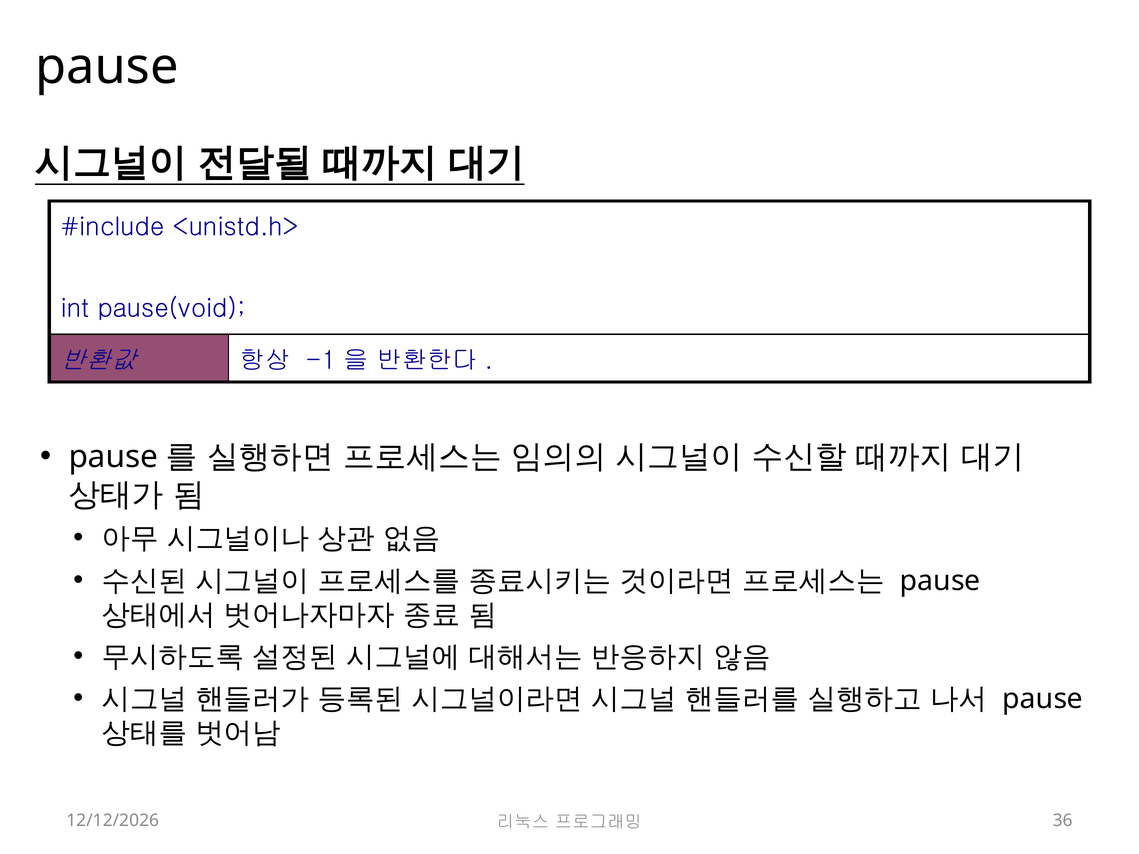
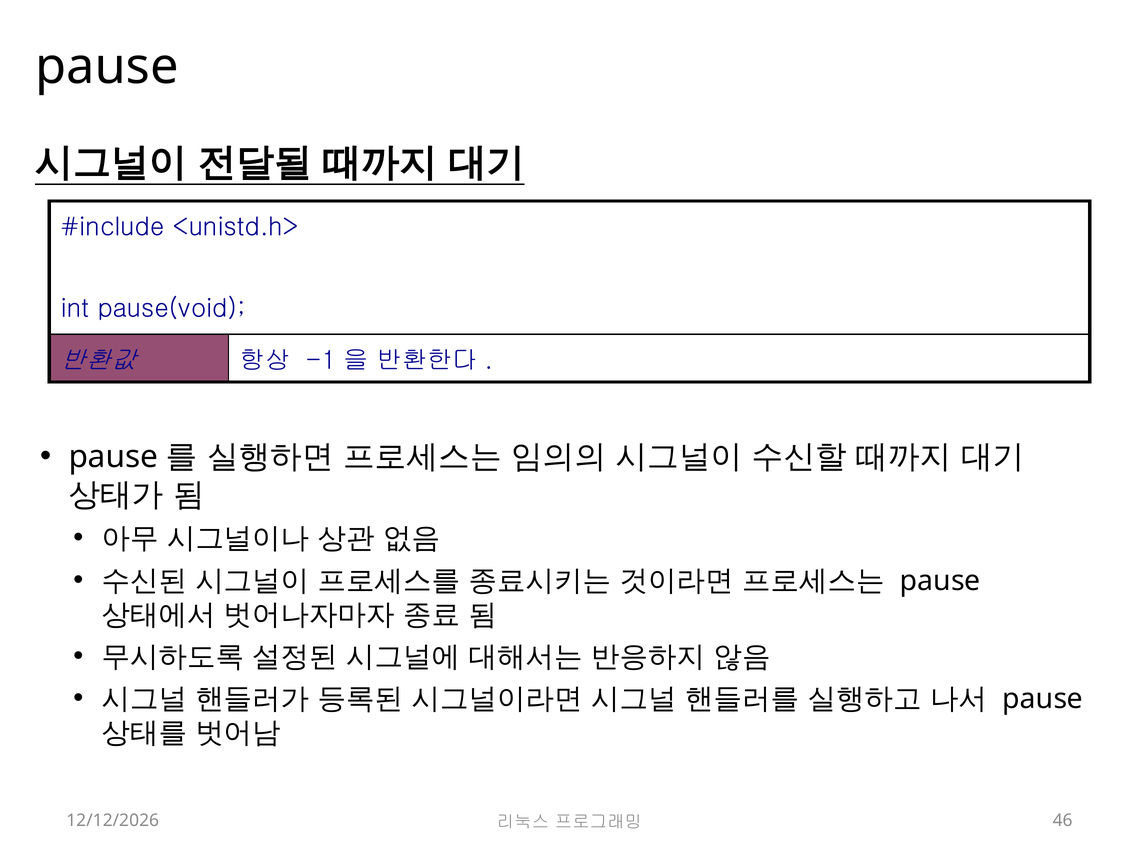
36: 36 -> 46
